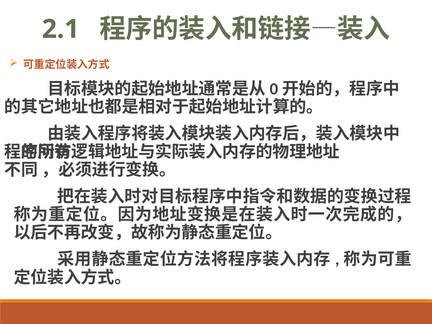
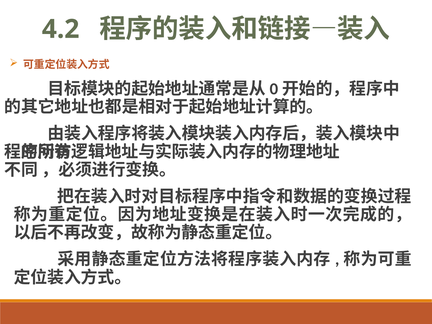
2.1: 2.1 -> 4.2
